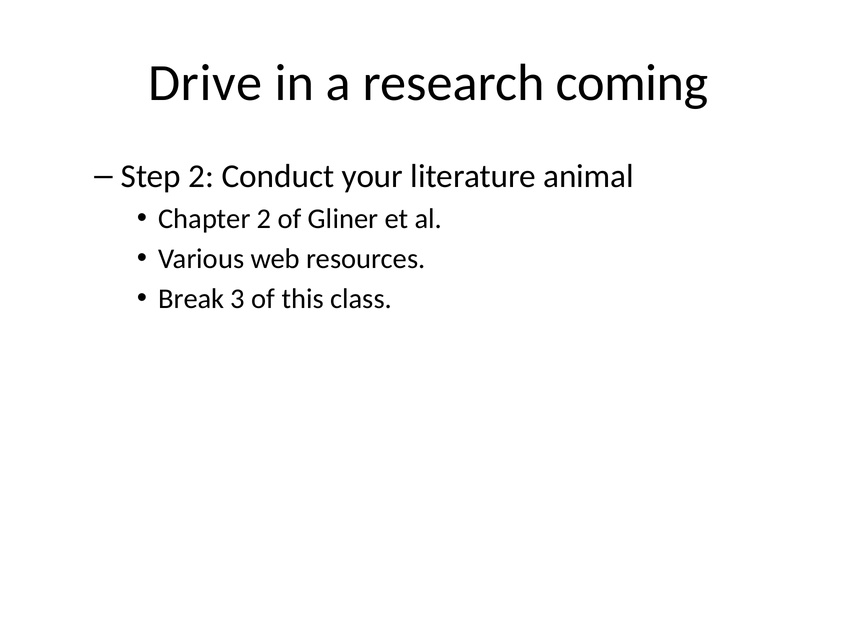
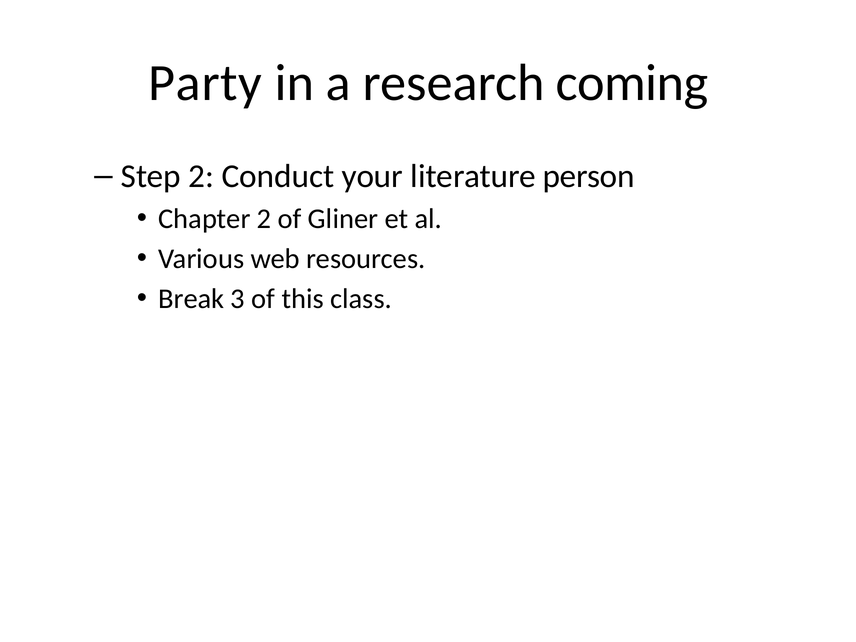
Drive: Drive -> Party
animal: animal -> person
